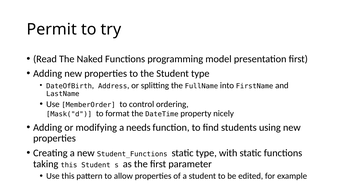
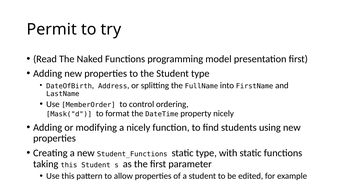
a needs: needs -> nicely
